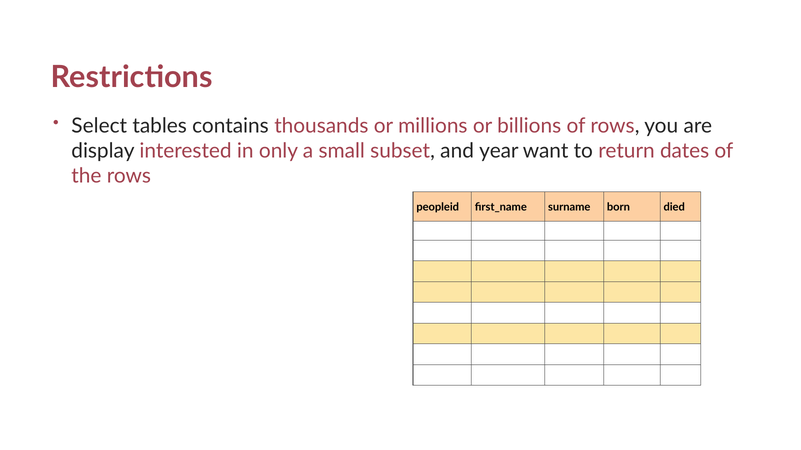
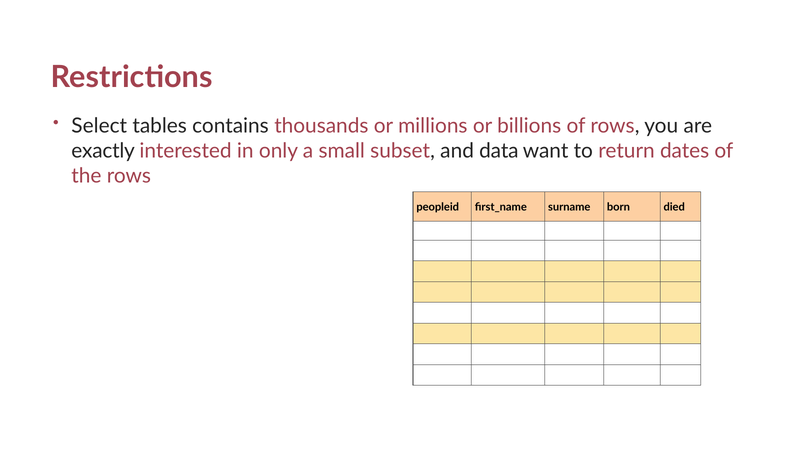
display: display -> exactly
year: year -> data
